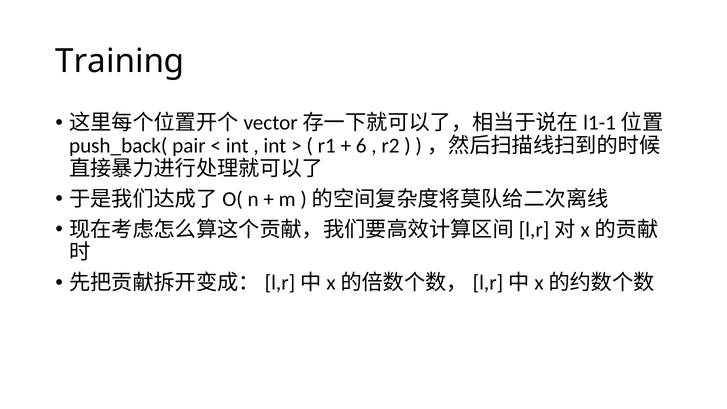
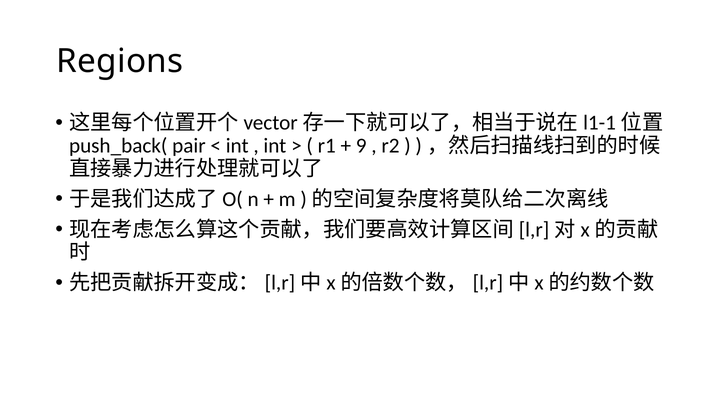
Training: Training -> Regions
6: 6 -> 9
